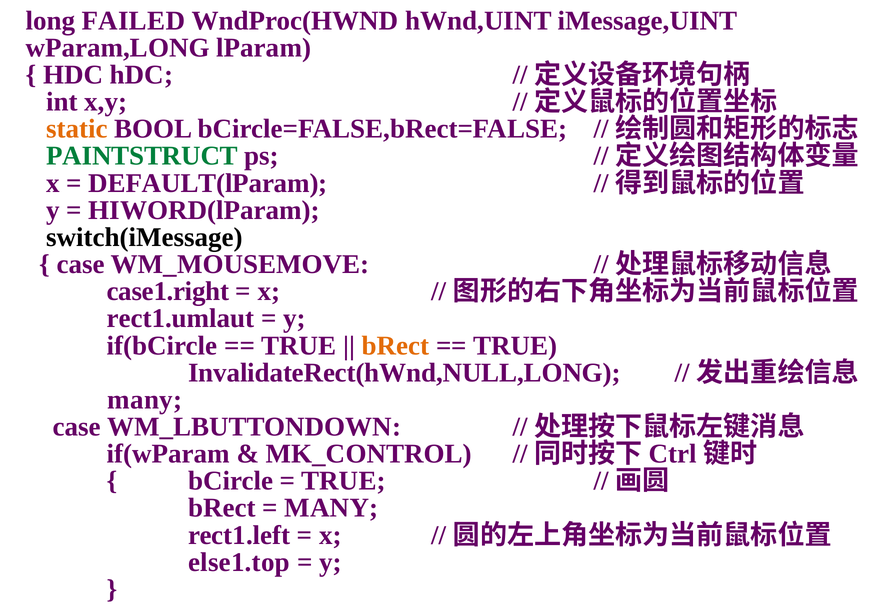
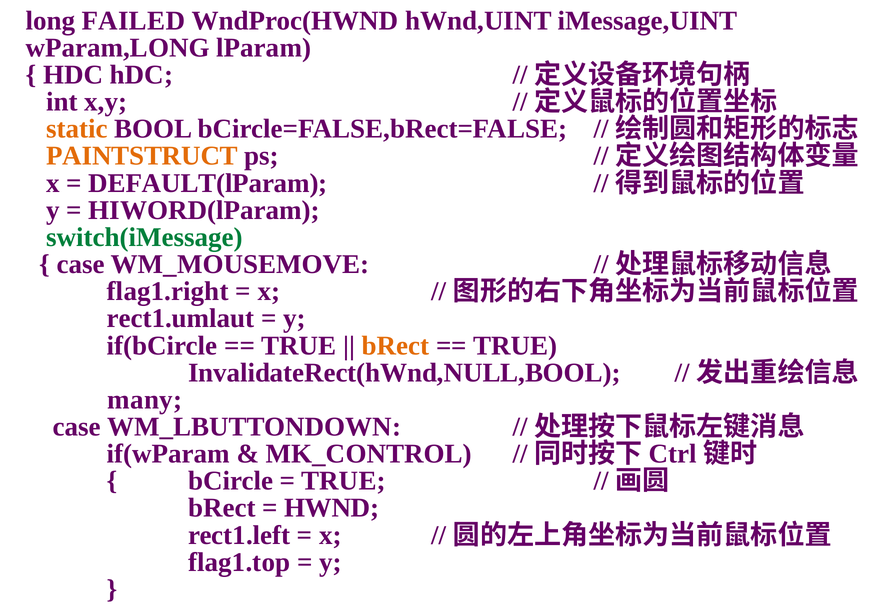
PAINTSTRUCT colour: green -> orange
switch(iMessage colour: black -> green
case1.right: case1.right -> flag1.right
InvalidateRect(hWnd,NULL,LONG: InvalidateRect(hWnd,NULL,LONG -> InvalidateRect(hWnd,NULL,BOOL
MANY at (331, 508): MANY -> HWND
else1.top: else1.top -> flag1.top
